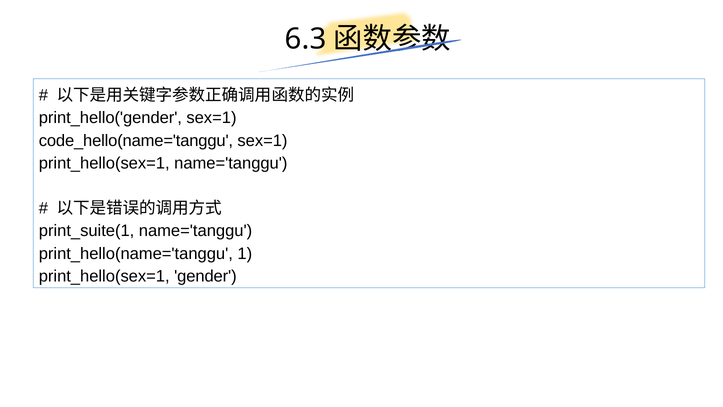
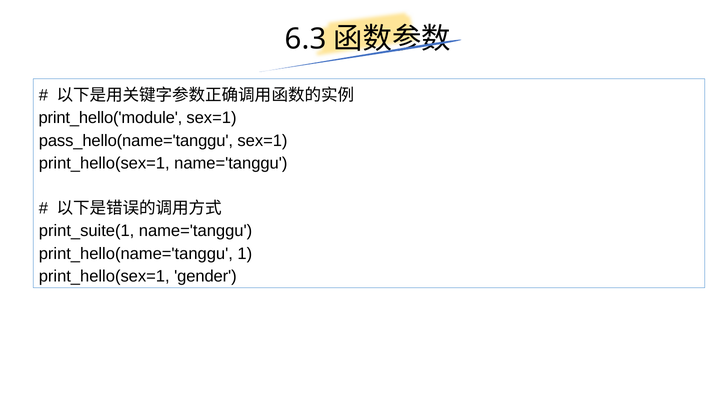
print_hello('gender: print_hello('gender -> print_hello('module
code_hello(name='tanggu: code_hello(name='tanggu -> pass_hello(name='tanggu
